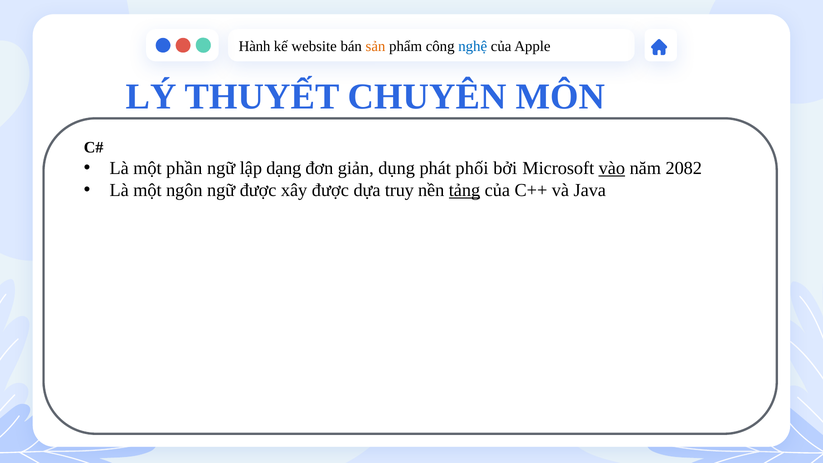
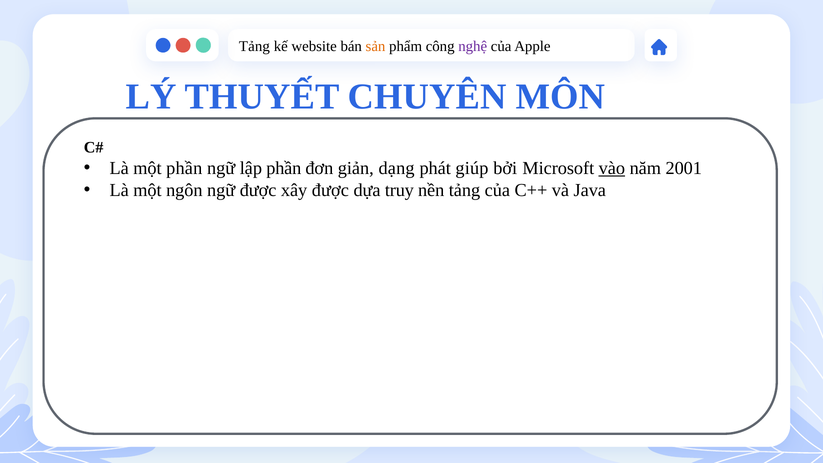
Hành at (255, 46): Hành -> Tảng
nghệ colour: blue -> purple
lập dạng: dạng -> phần
dụng: dụng -> dạng
phối: phối -> giúp
2082: 2082 -> 2001
tảng at (464, 190) underline: present -> none
